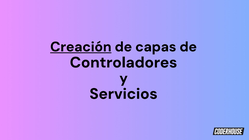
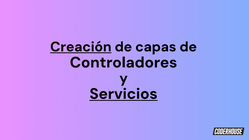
Servicios underline: none -> present
